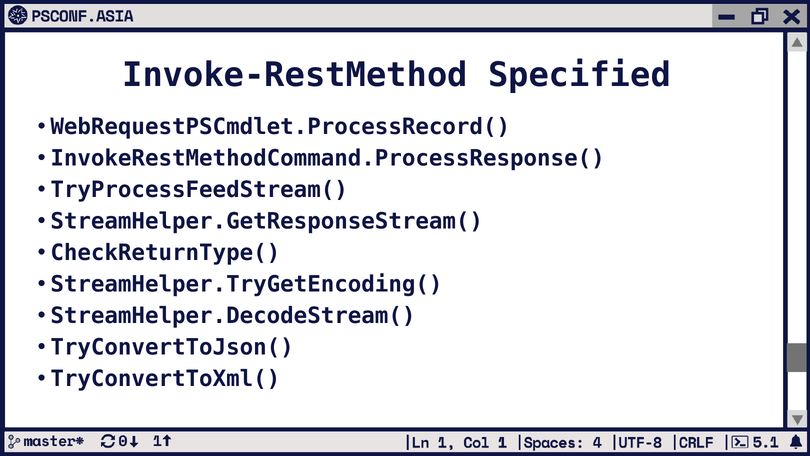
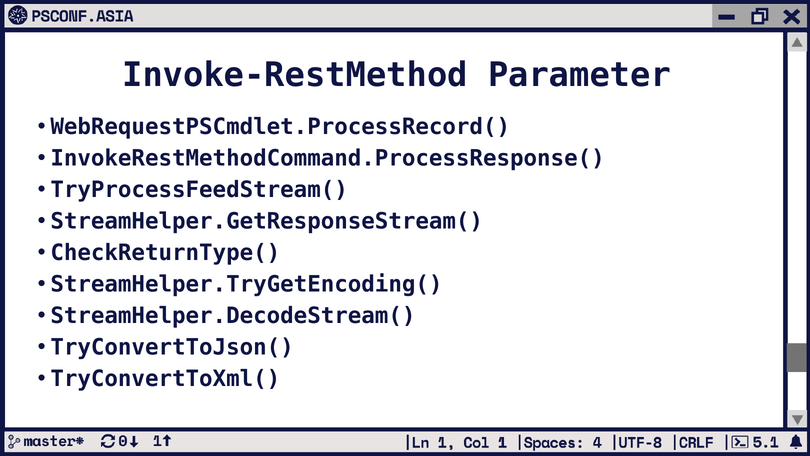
Specified: Specified -> Parameter
